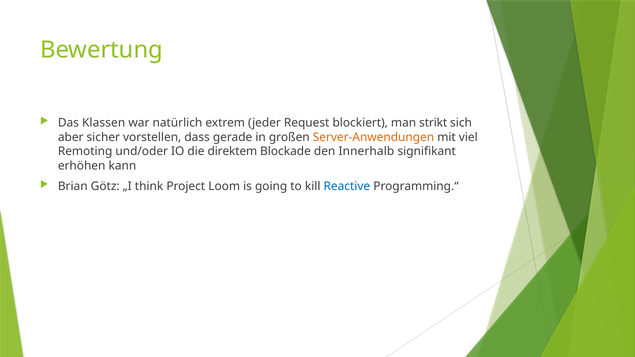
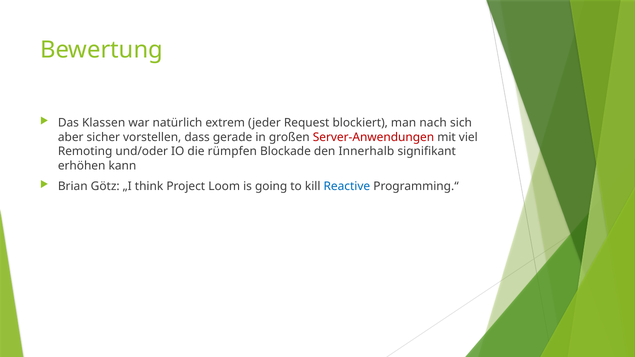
strikt: strikt -> nach
Server-Anwendungen colour: orange -> red
direktem: direktem -> rümpfen
